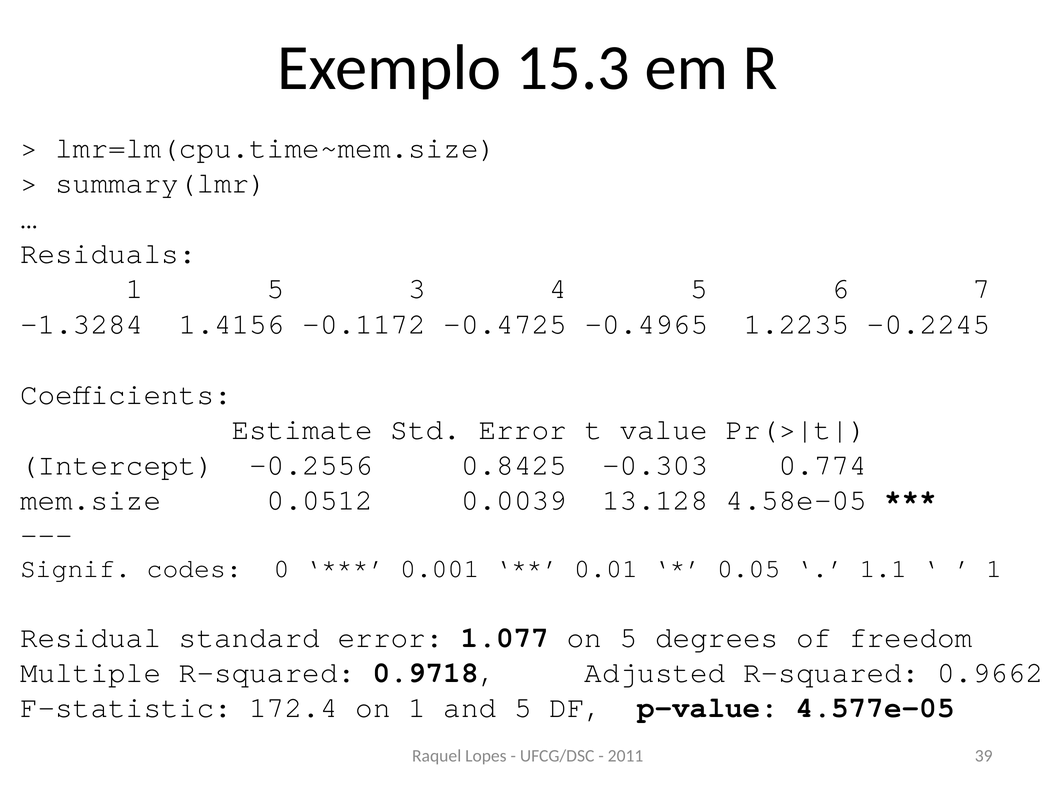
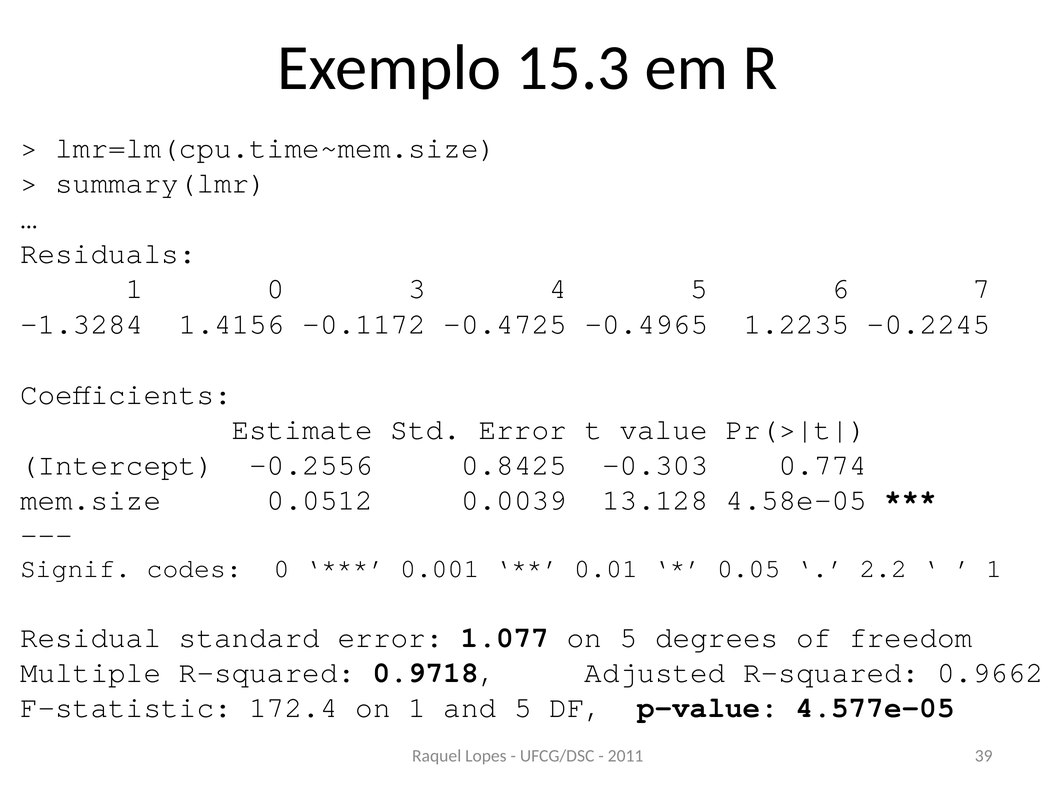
1 5: 5 -> 0
1.1: 1.1 -> 2.2
